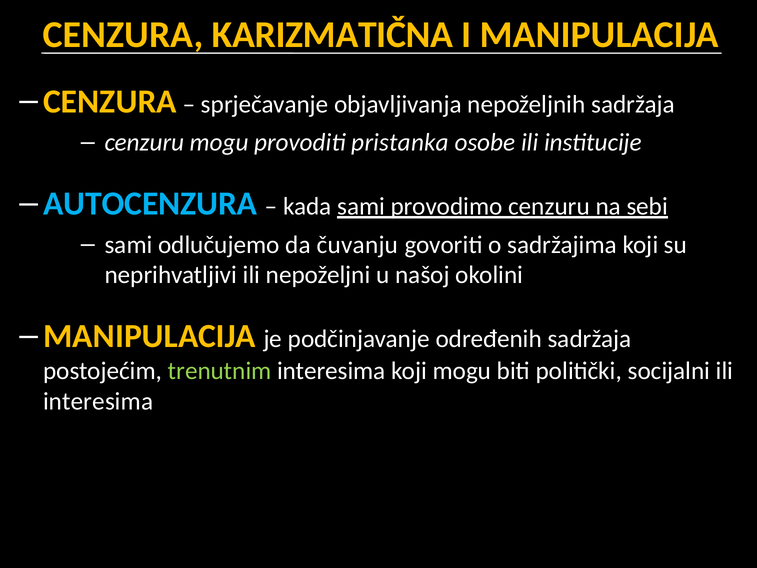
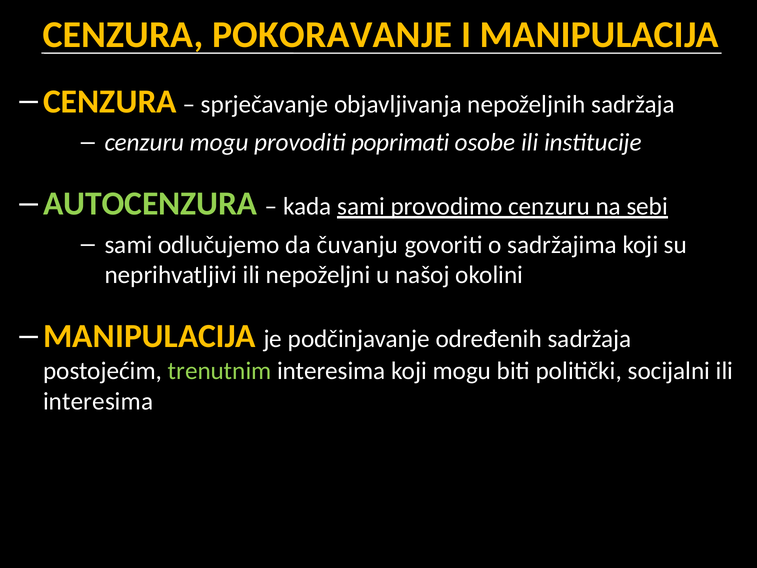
KARIZMATIČNA: KARIZMATIČNA -> POKORAVANJE
pristanka: pristanka -> poprimati
AUTOCENZURA colour: light blue -> light green
